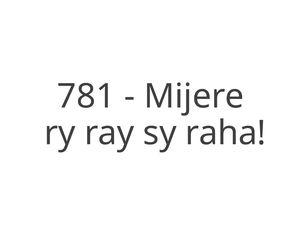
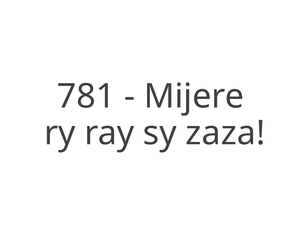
raha: raha -> zaza
